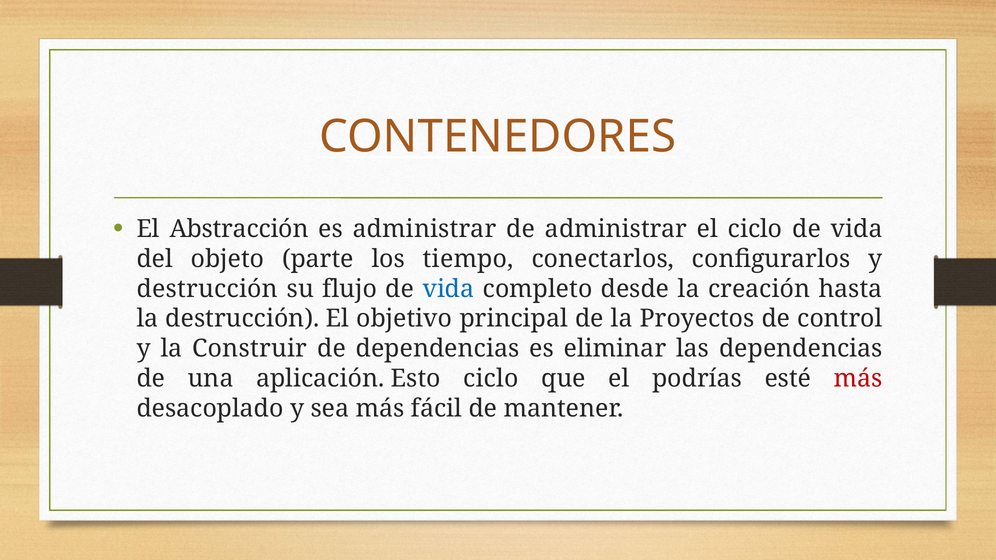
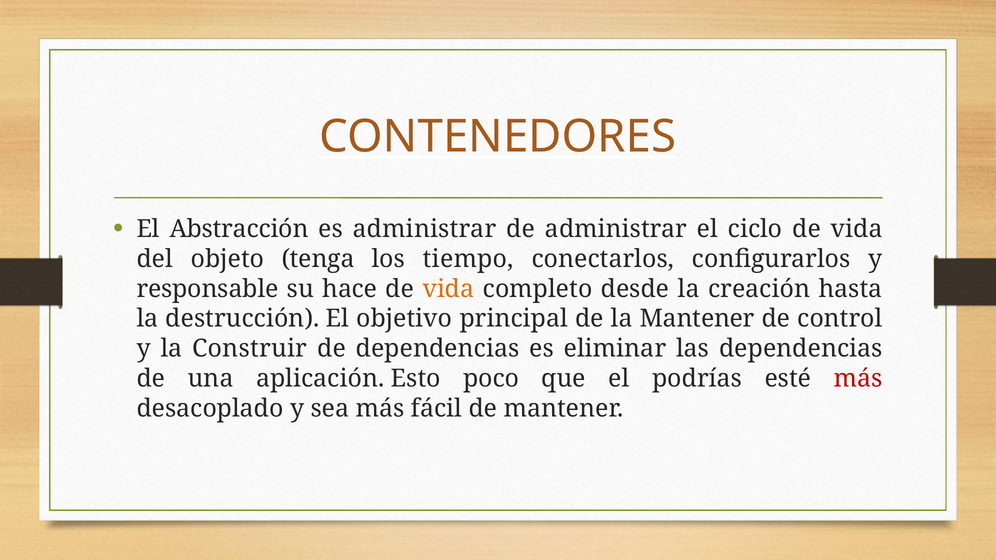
parte: parte -> tenga
destrucción at (207, 289): destrucción -> responsable
flujo: flujo -> hace
vida at (448, 289) colour: blue -> orange
la Proyectos: Proyectos -> Mantener
Esto ciclo: ciclo -> poco
